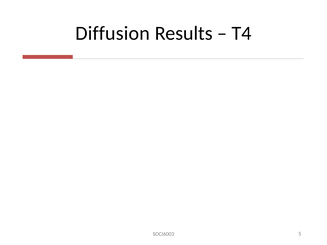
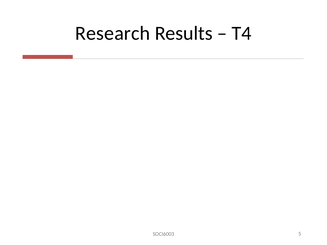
Diffusion: Diffusion -> Research
